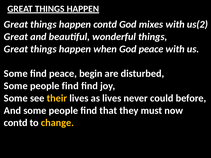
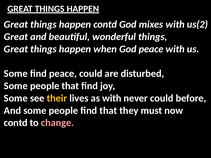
peace begin: begin -> could
find at (70, 86): find -> that
as lives: lives -> with
change colour: yellow -> pink
